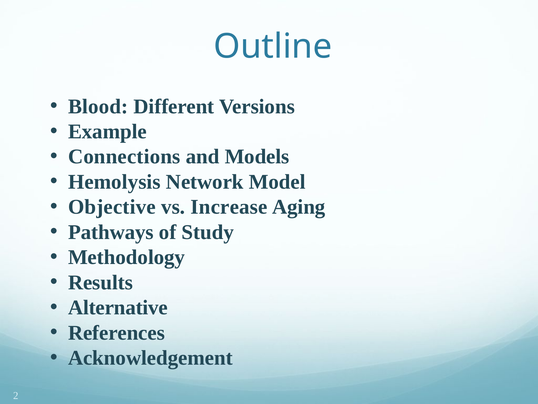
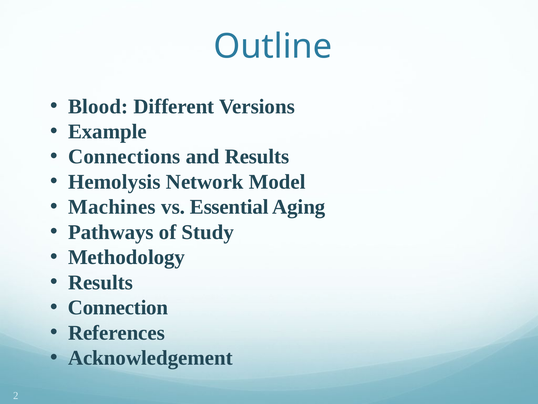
and Models: Models -> Results
Objective: Objective -> Machines
Increase: Increase -> Essential
Alternative: Alternative -> Connection
